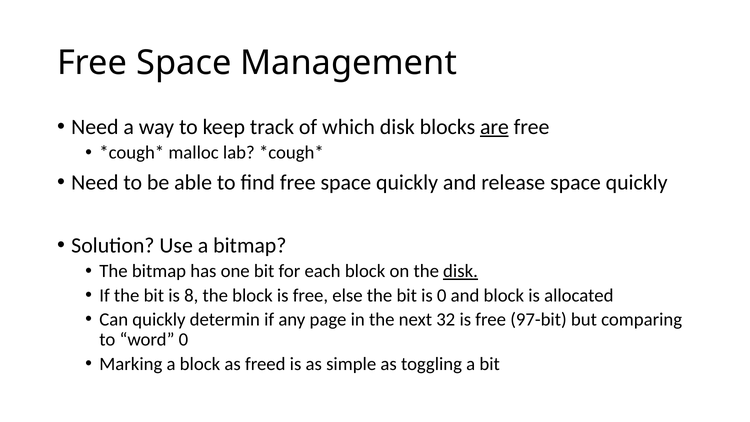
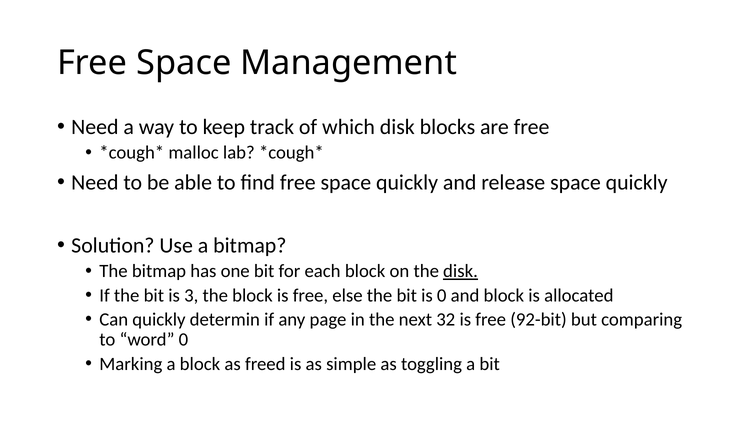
are underline: present -> none
8: 8 -> 3
97-bit: 97-bit -> 92-bit
